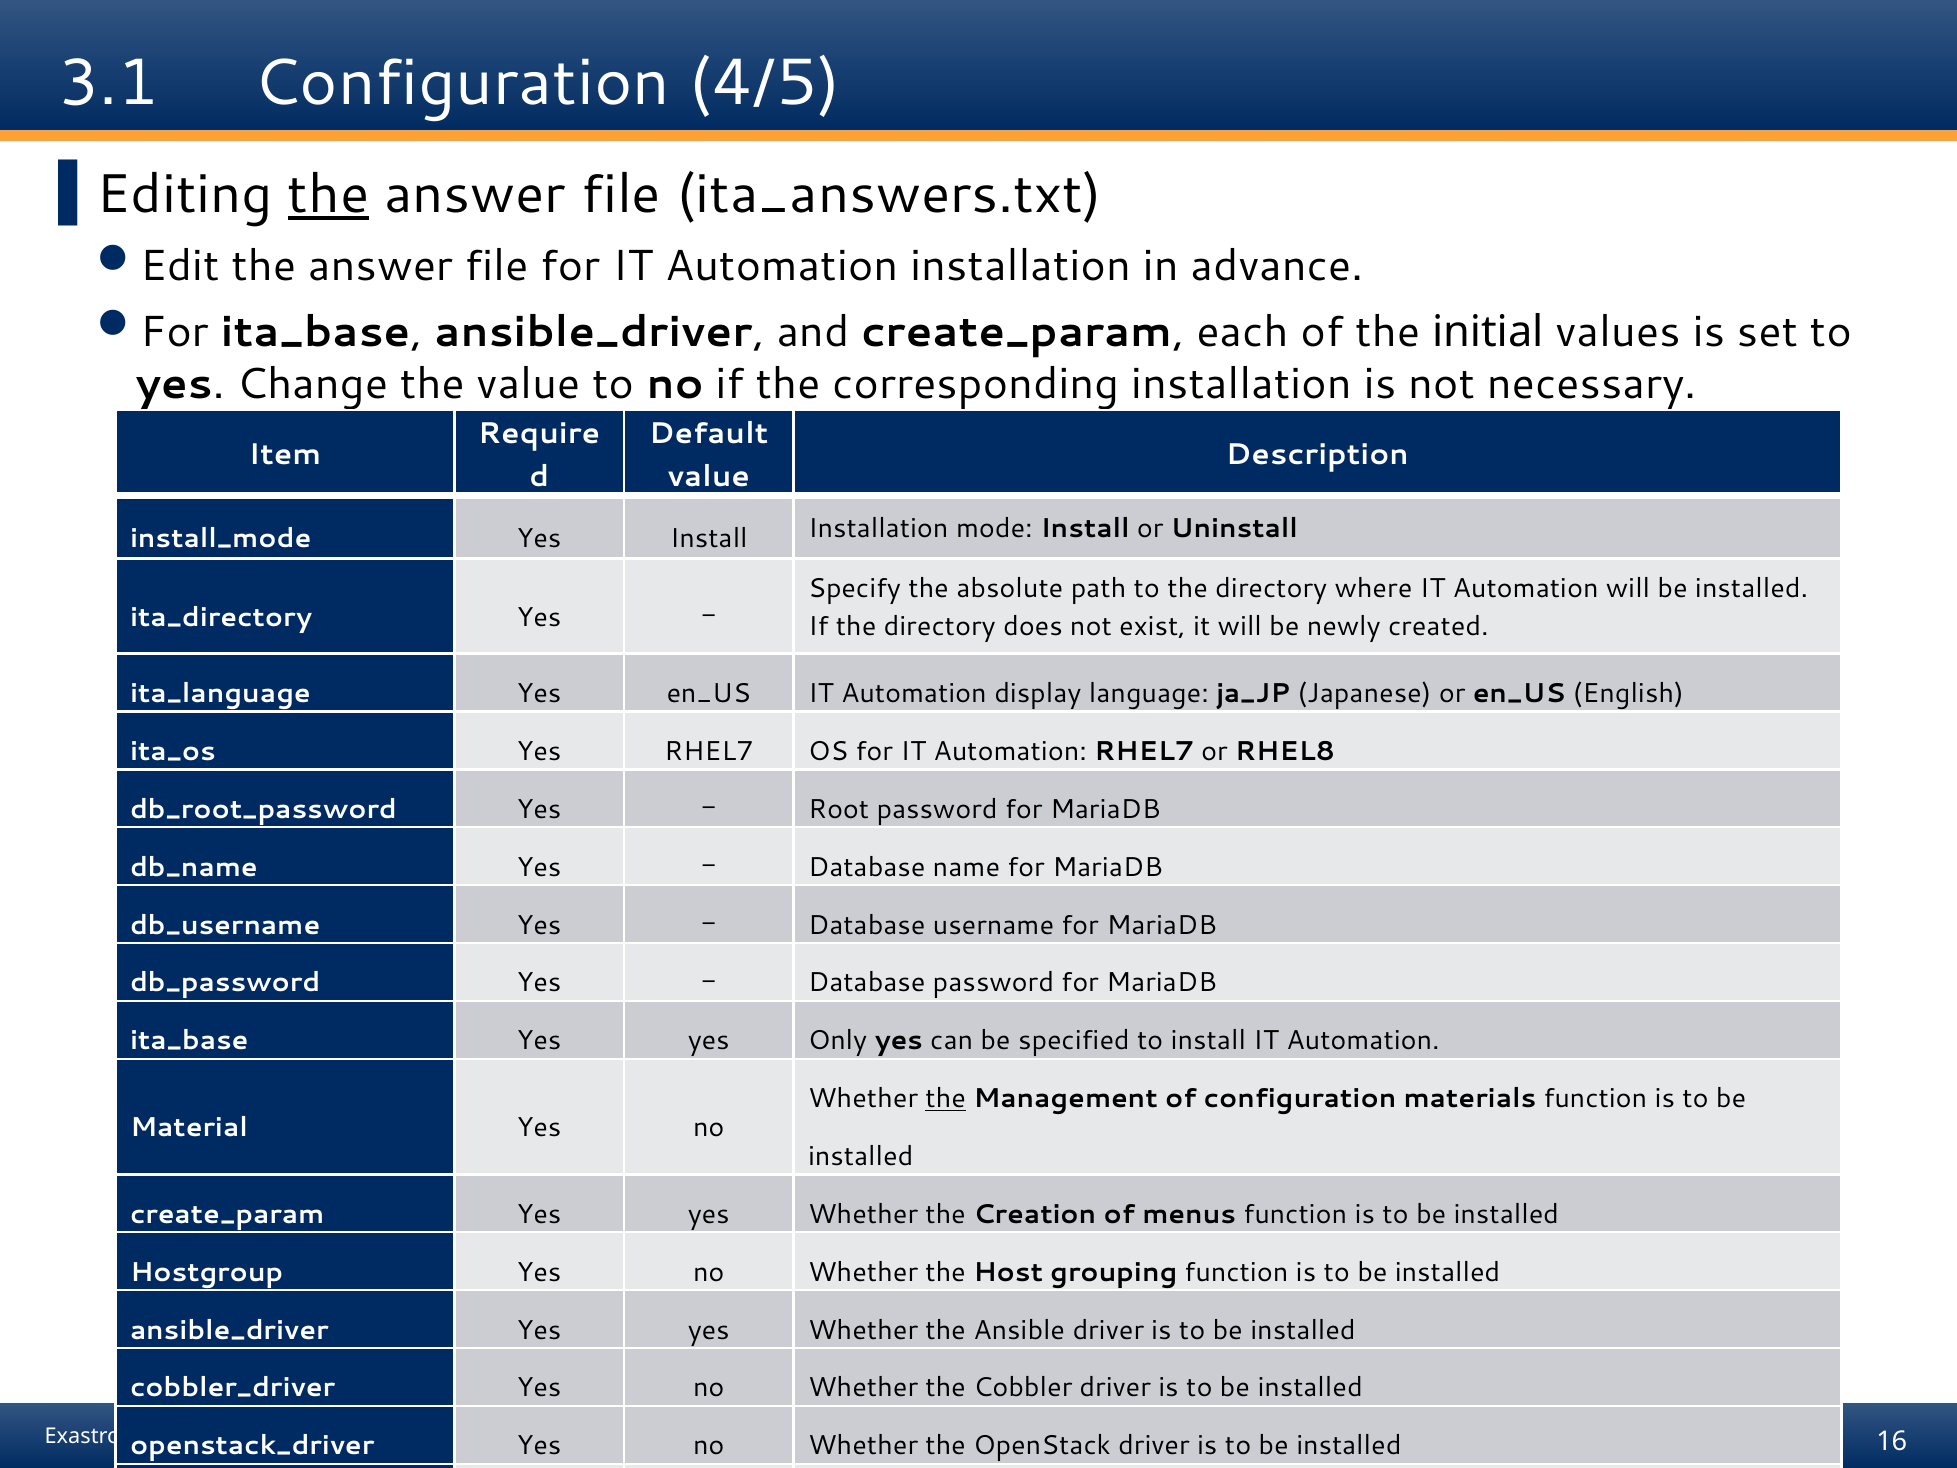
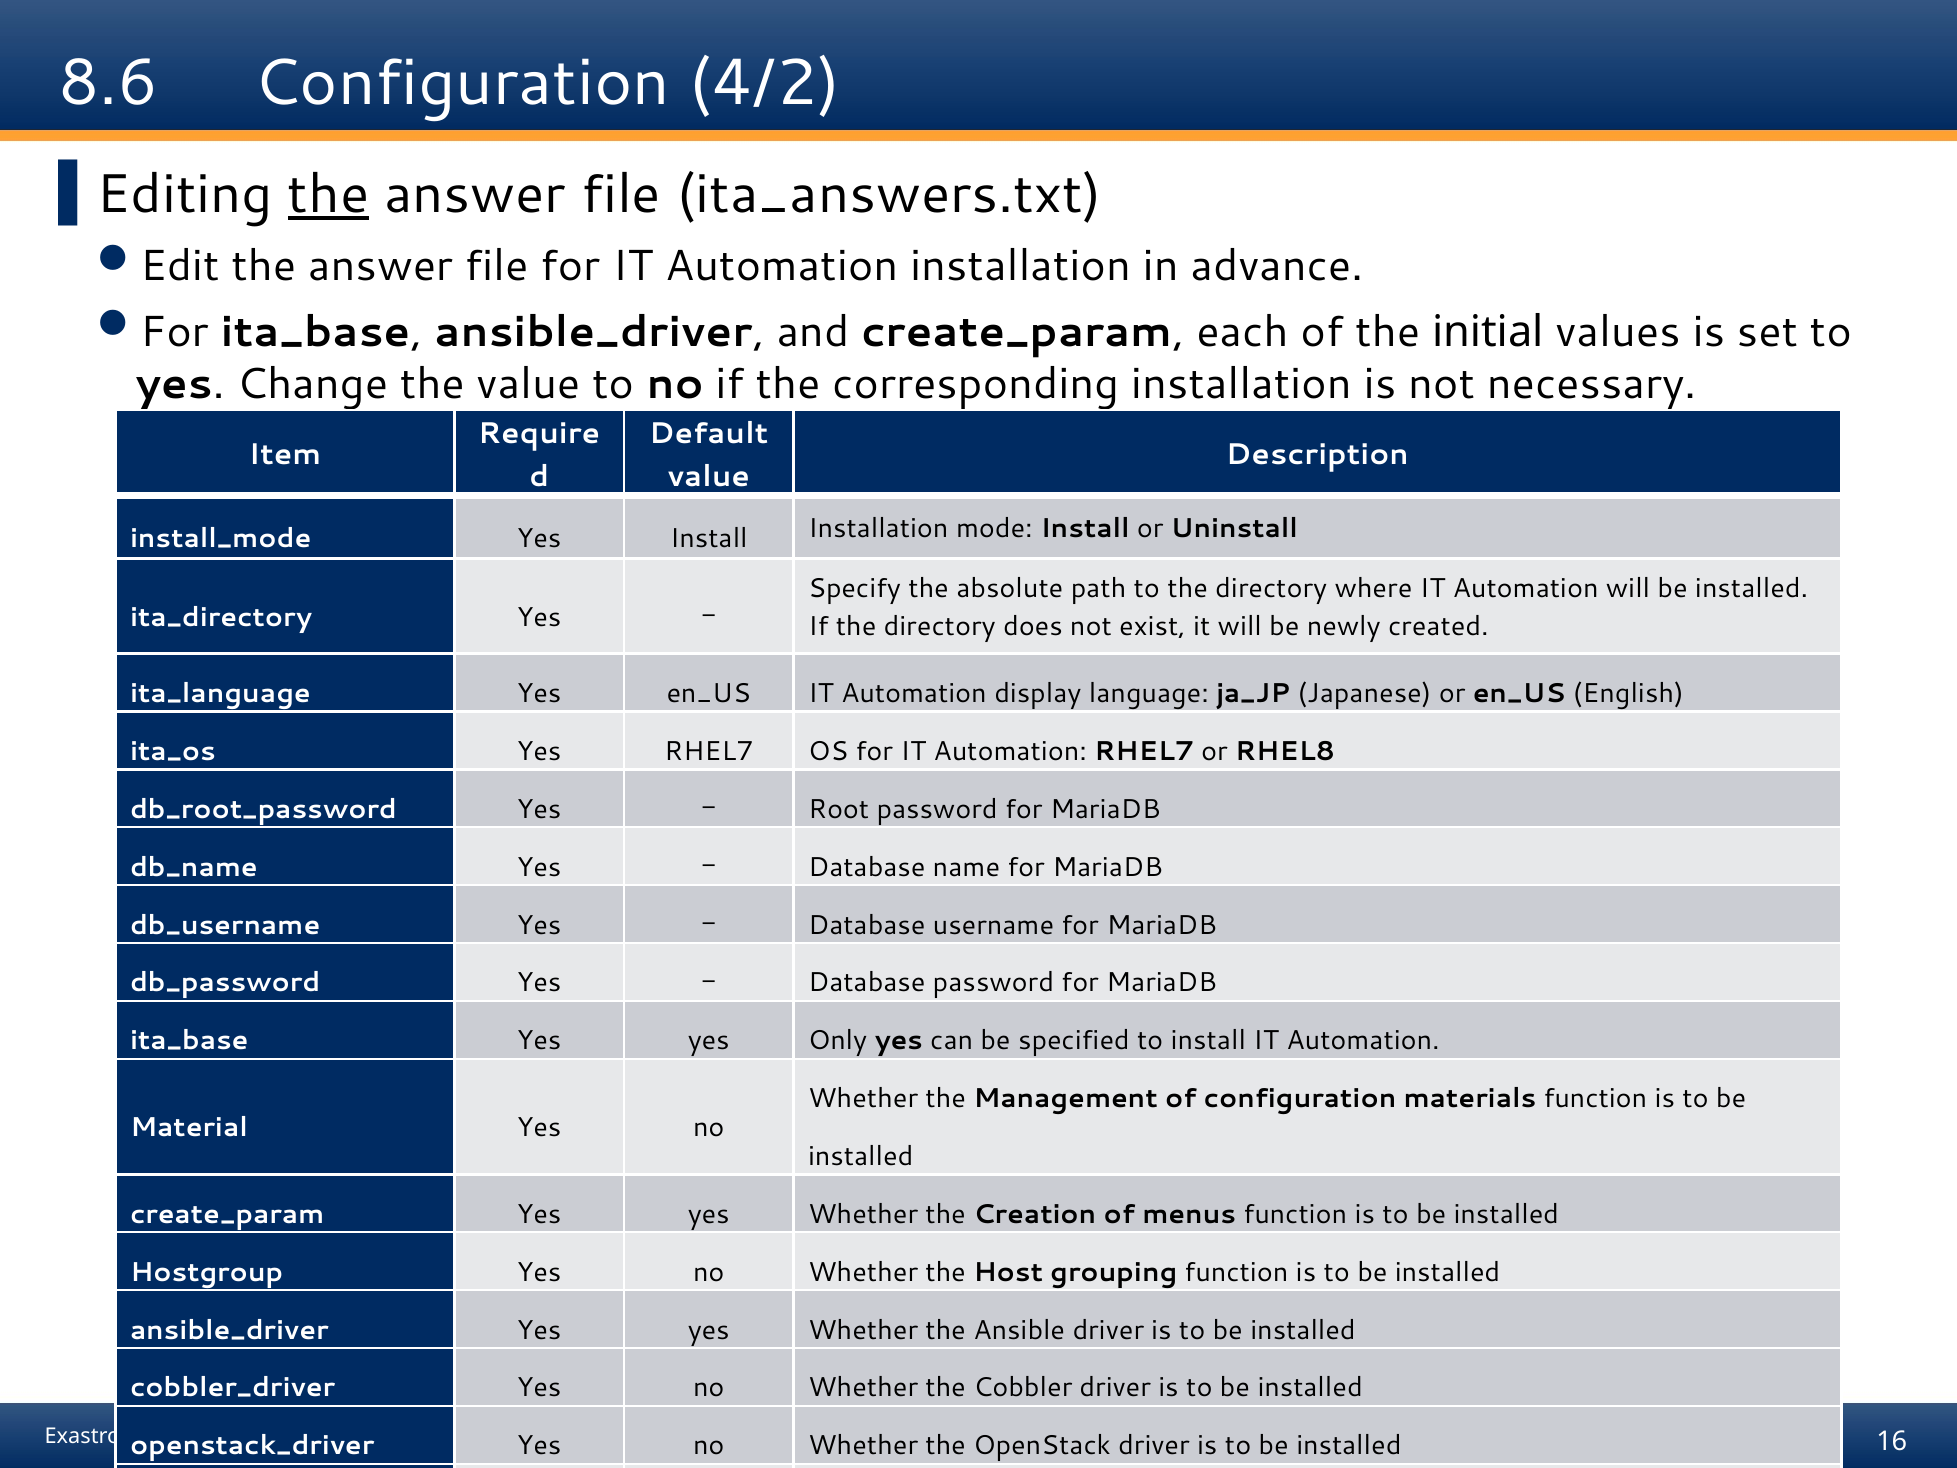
3.1: 3.1 -> 8.6
4/5: 4/5 -> 4/2
the at (946, 1099) underline: present -> none
